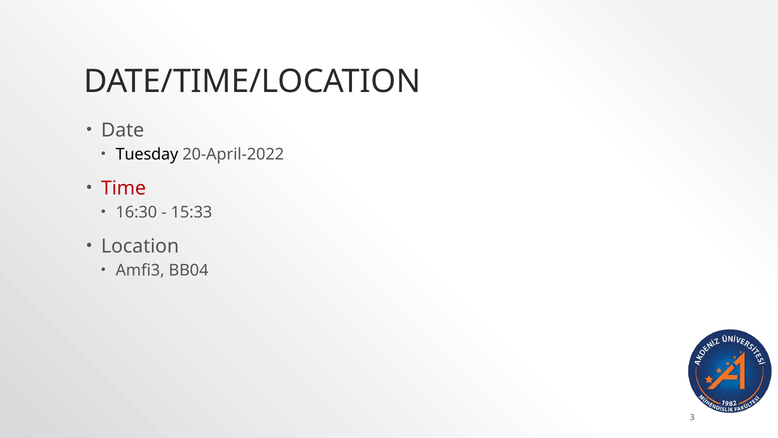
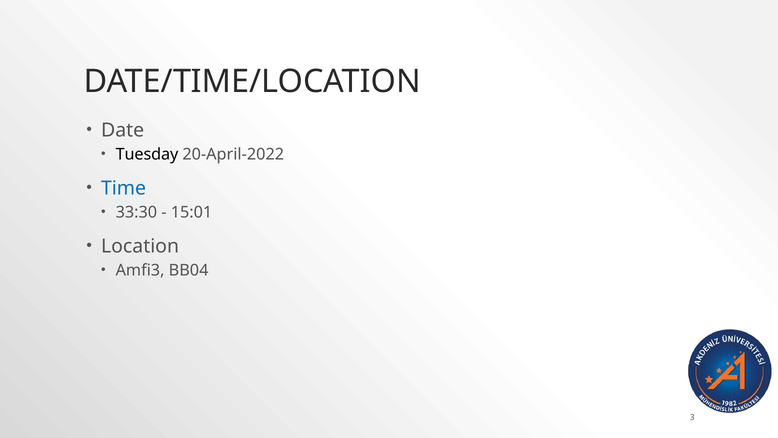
Time colour: red -> blue
16:30: 16:30 -> 33:30
15:33: 15:33 -> 15:01
